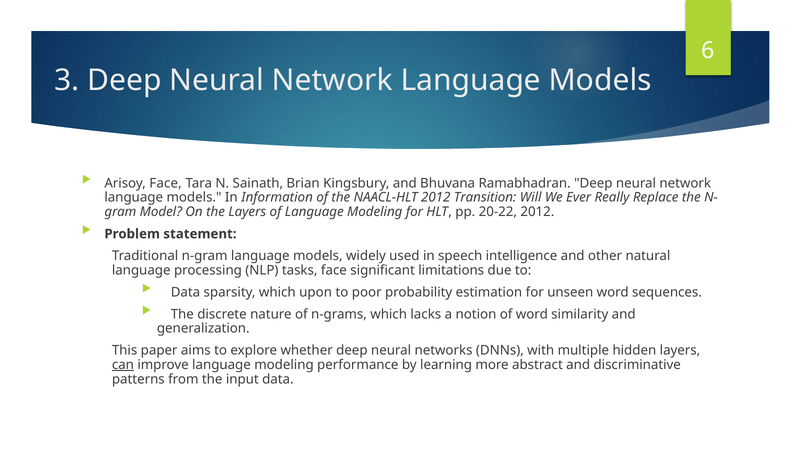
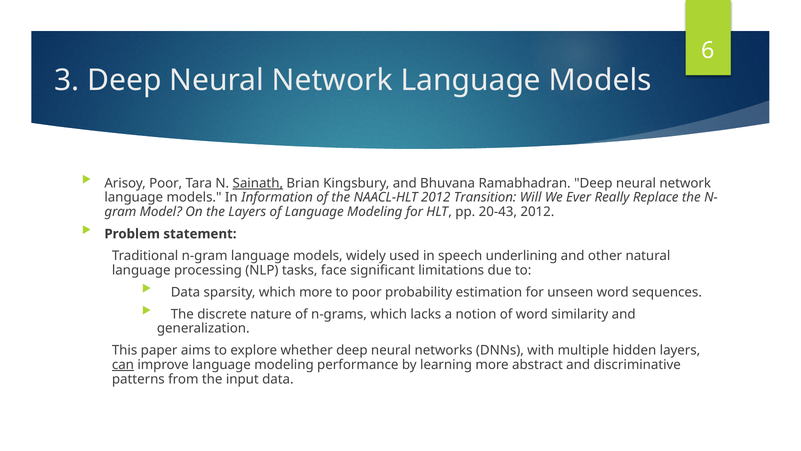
Arisoy Face: Face -> Poor
Sainath underline: none -> present
20-22: 20-22 -> 20-43
intelligence: intelligence -> underlining
which upon: upon -> more
